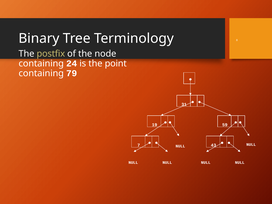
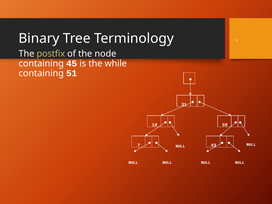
24: 24 -> 45
point: point -> while
79: 79 -> 51
